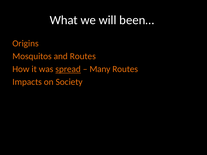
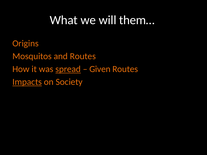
been…: been… -> them…
Many: Many -> Given
Impacts underline: none -> present
